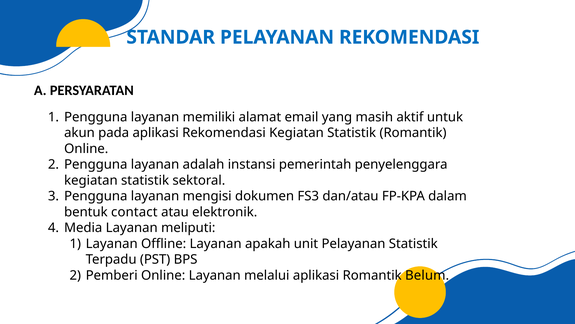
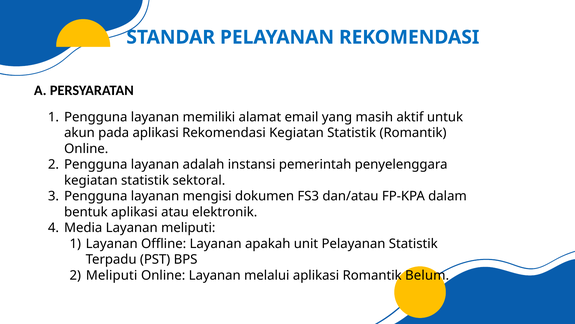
bentuk contact: contact -> aplikasi
Pemberi at (112, 275): Pemberi -> Meliputi
